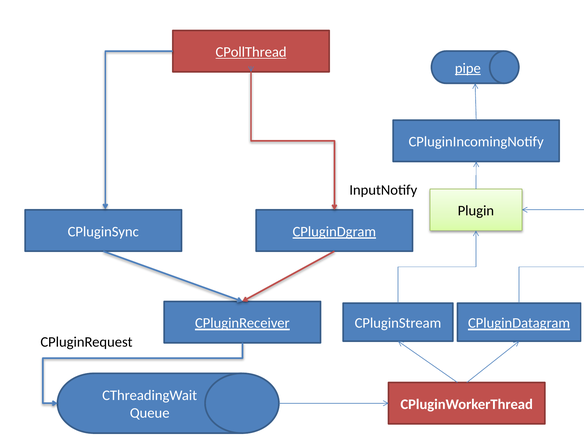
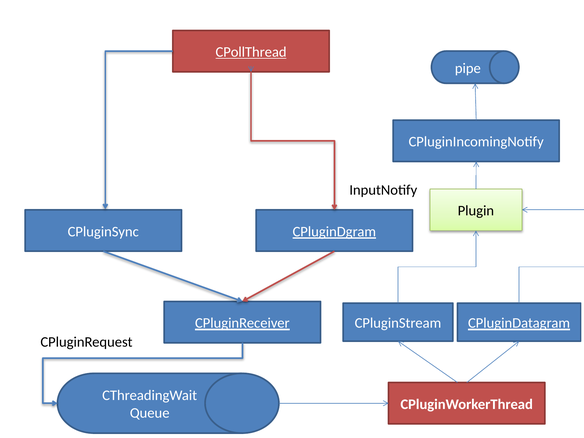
pipe underline: present -> none
